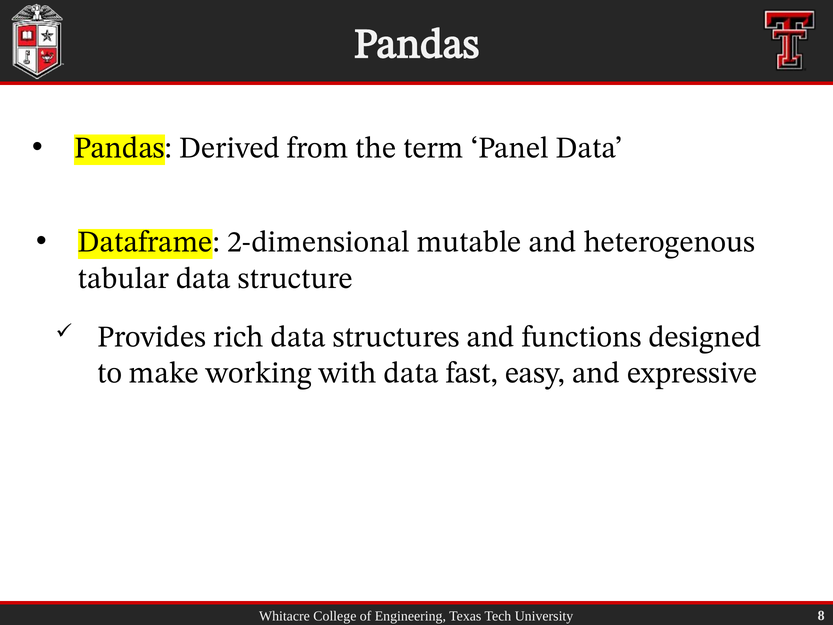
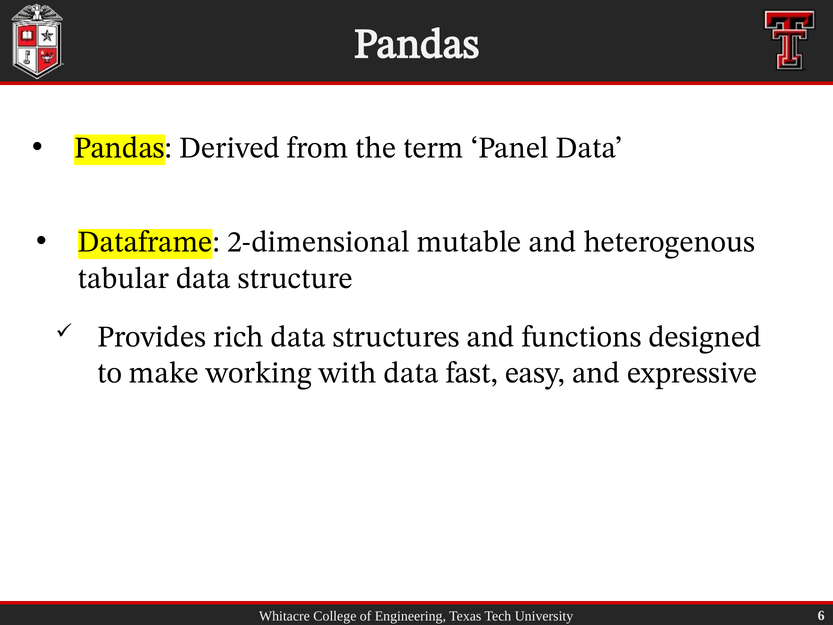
8: 8 -> 6
